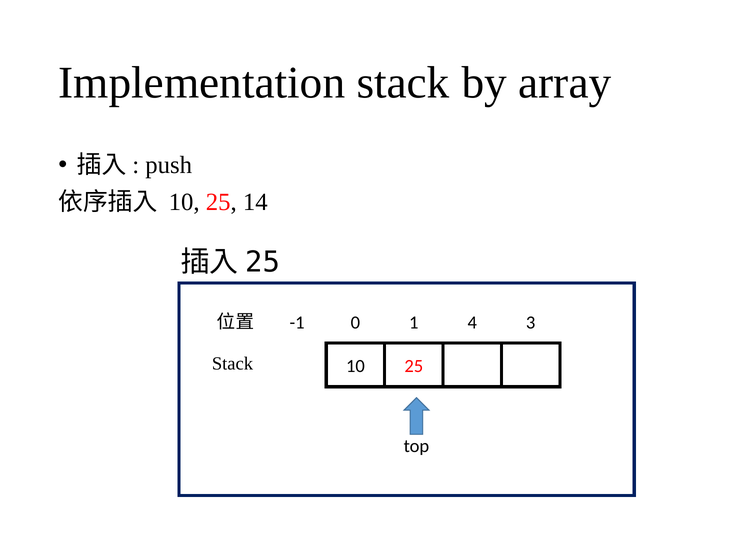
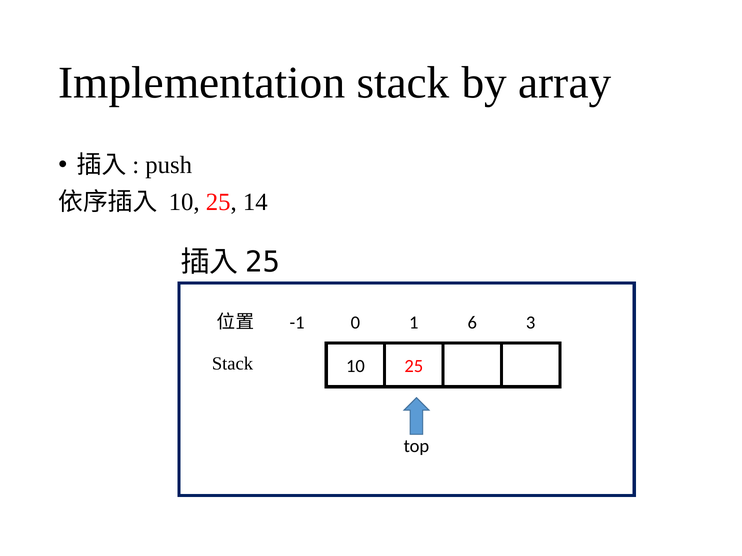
4: 4 -> 6
